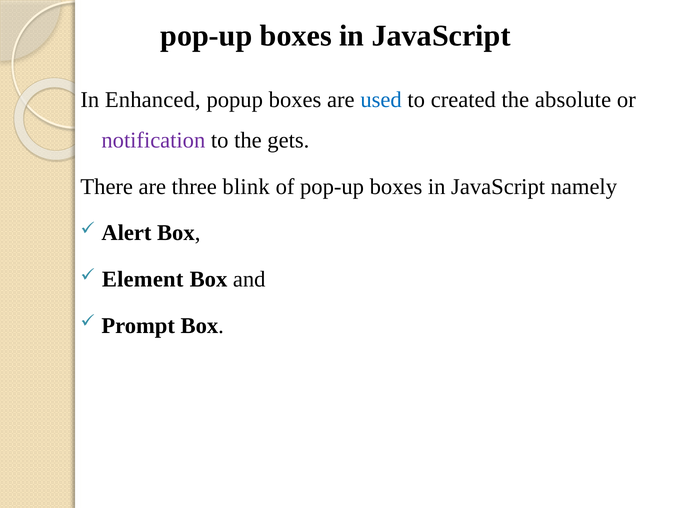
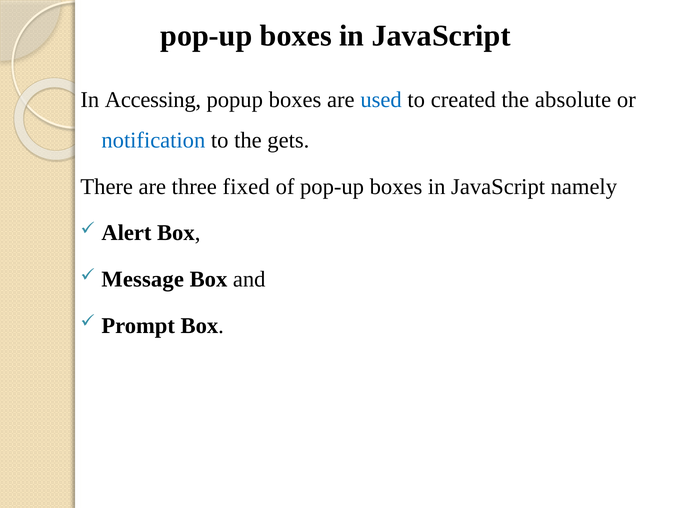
Enhanced: Enhanced -> Accessing
notification colour: purple -> blue
blink: blink -> fixed
Element: Element -> Message
